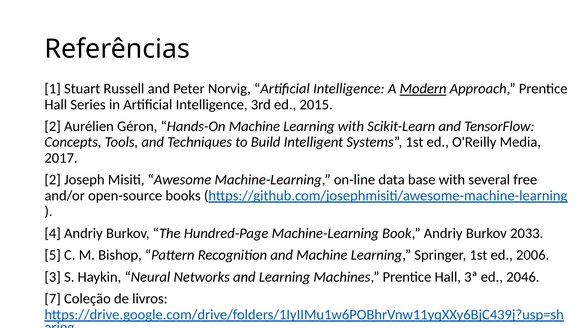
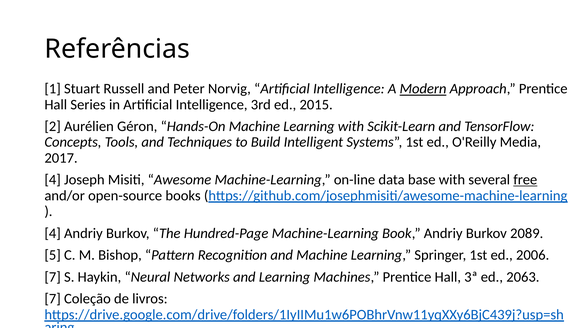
2 at (53, 180): 2 -> 4
free underline: none -> present
2033: 2033 -> 2089
3 at (53, 277): 3 -> 7
2046: 2046 -> 2063
